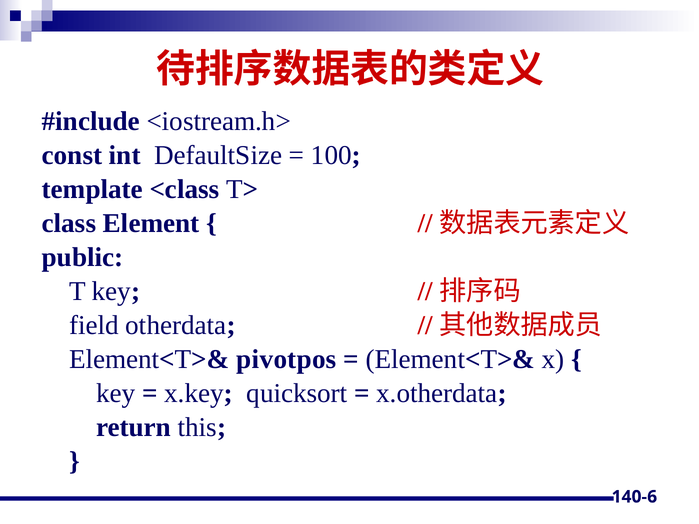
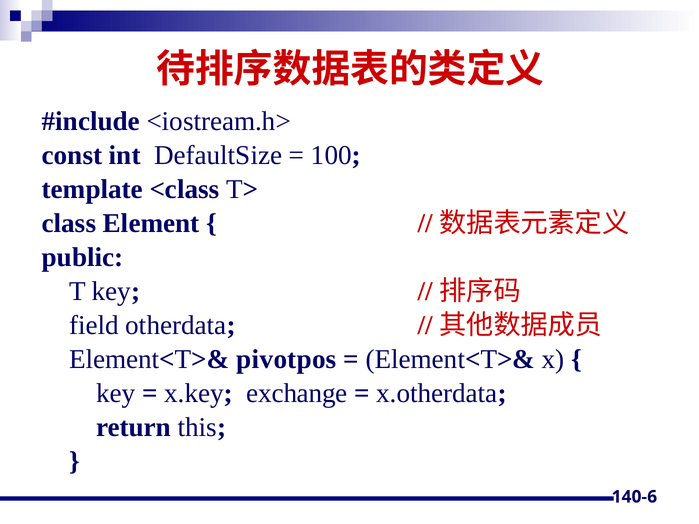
quicksort: quicksort -> exchange
